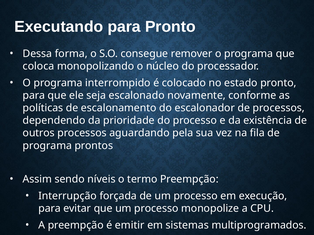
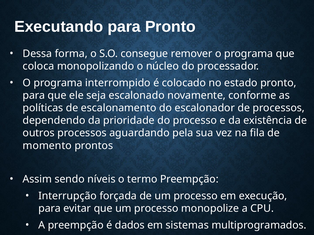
programa at (47, 146): programa -> momento
emitir: emitir -> dados
